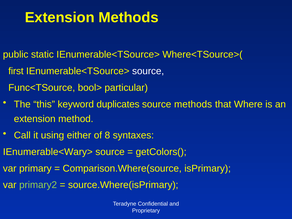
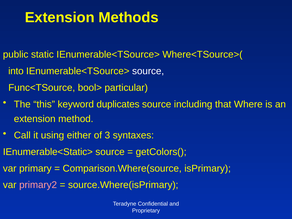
first: first -> into
source methods: methods -> including
8: 8 -> 3
IEnumerable<Wary>: IEnumerable<Wary> -> IEnumerable<Static>
primary2 colour: light green -> pink
